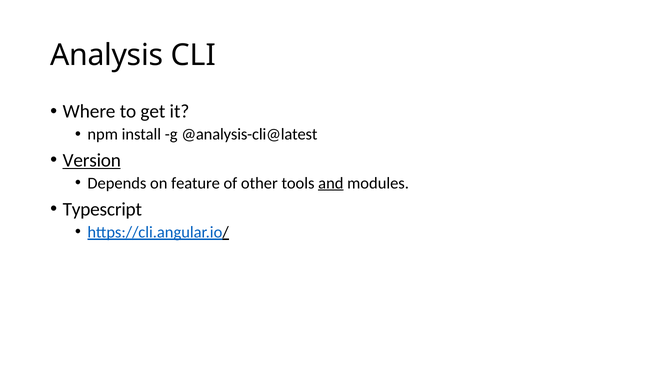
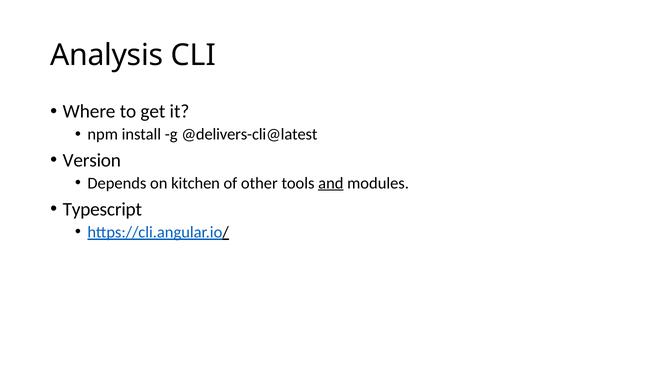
@analysis-cli@latest: @analysis-cli@latest -> @delivers-cli@latest
Version underline: present -> none
feature: feature -> kitchen
